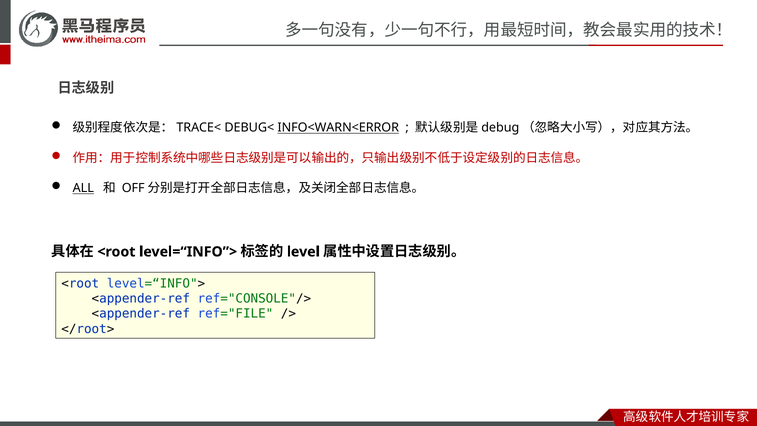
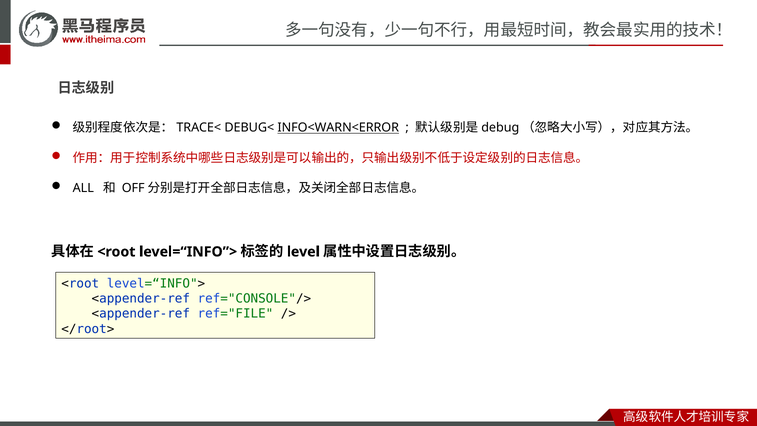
ALL underline: present -> none
